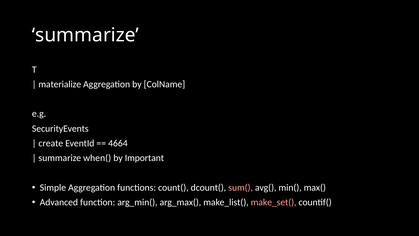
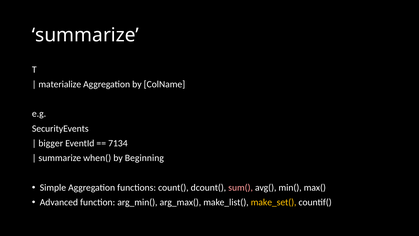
create: create -> bigger
4664: 4664 -> 7134
Important: Important -> Beginning
make_set( colour: pink -> yellow
